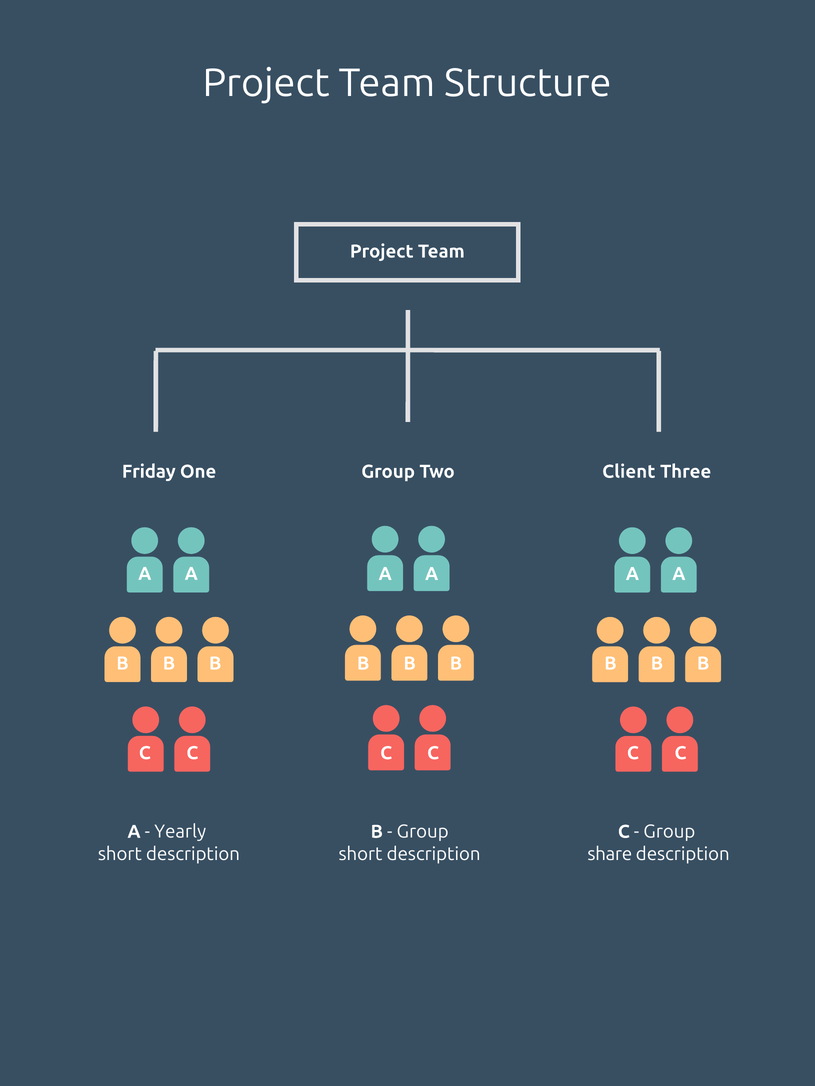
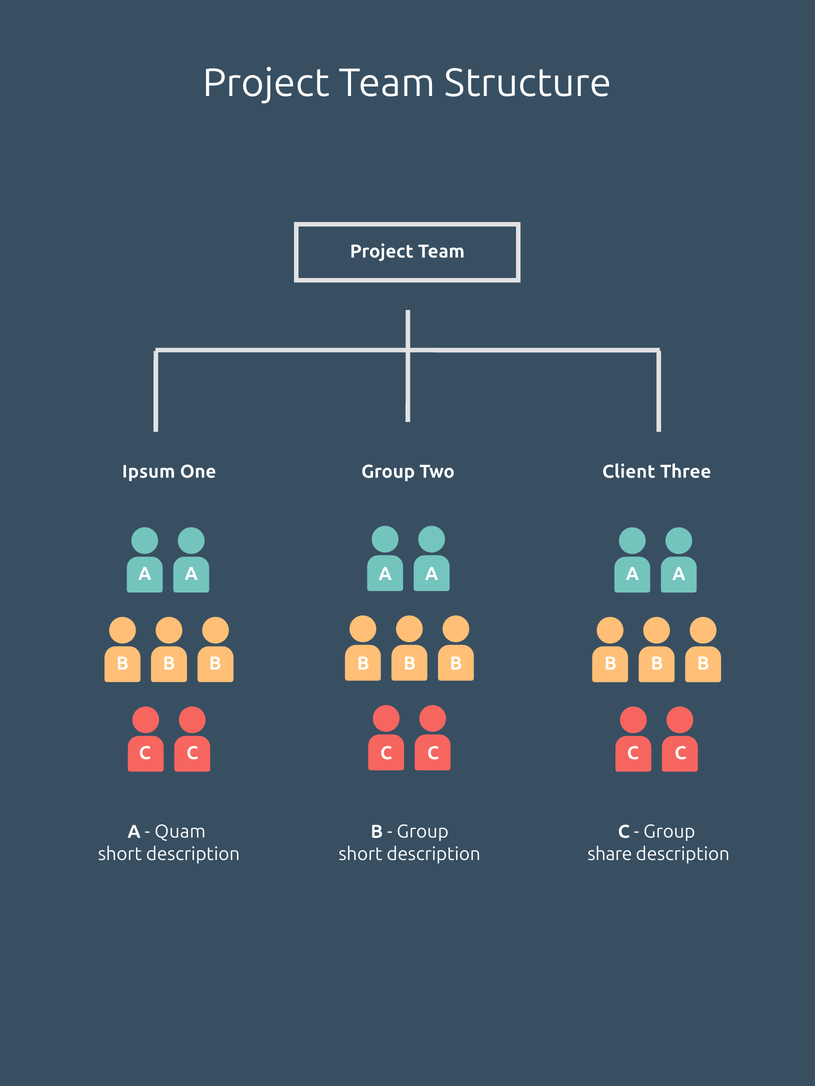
Friday: Friday -> Ipsum
Yearly: Yearly -> Quam
